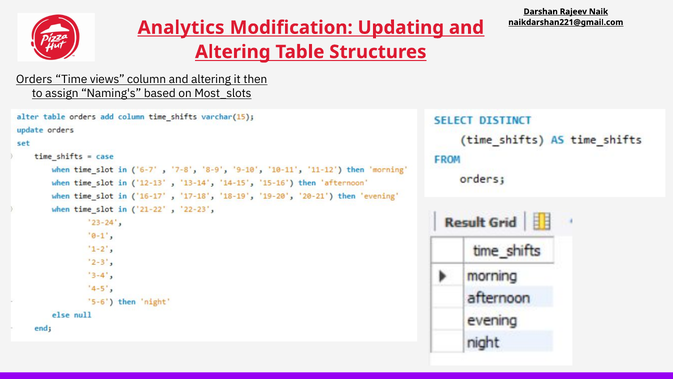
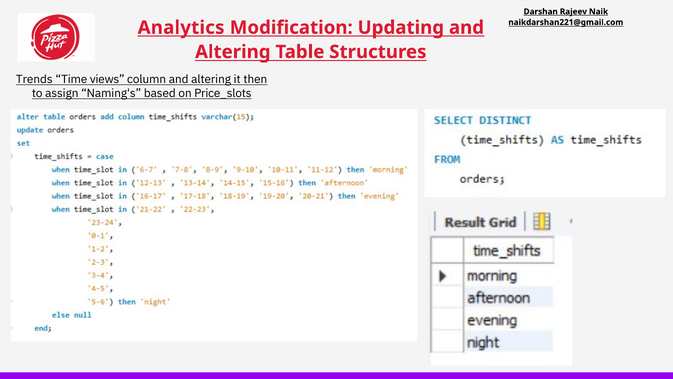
Orders: Orders -> Trends
Most_slots: Most_slots -> Price_slots
